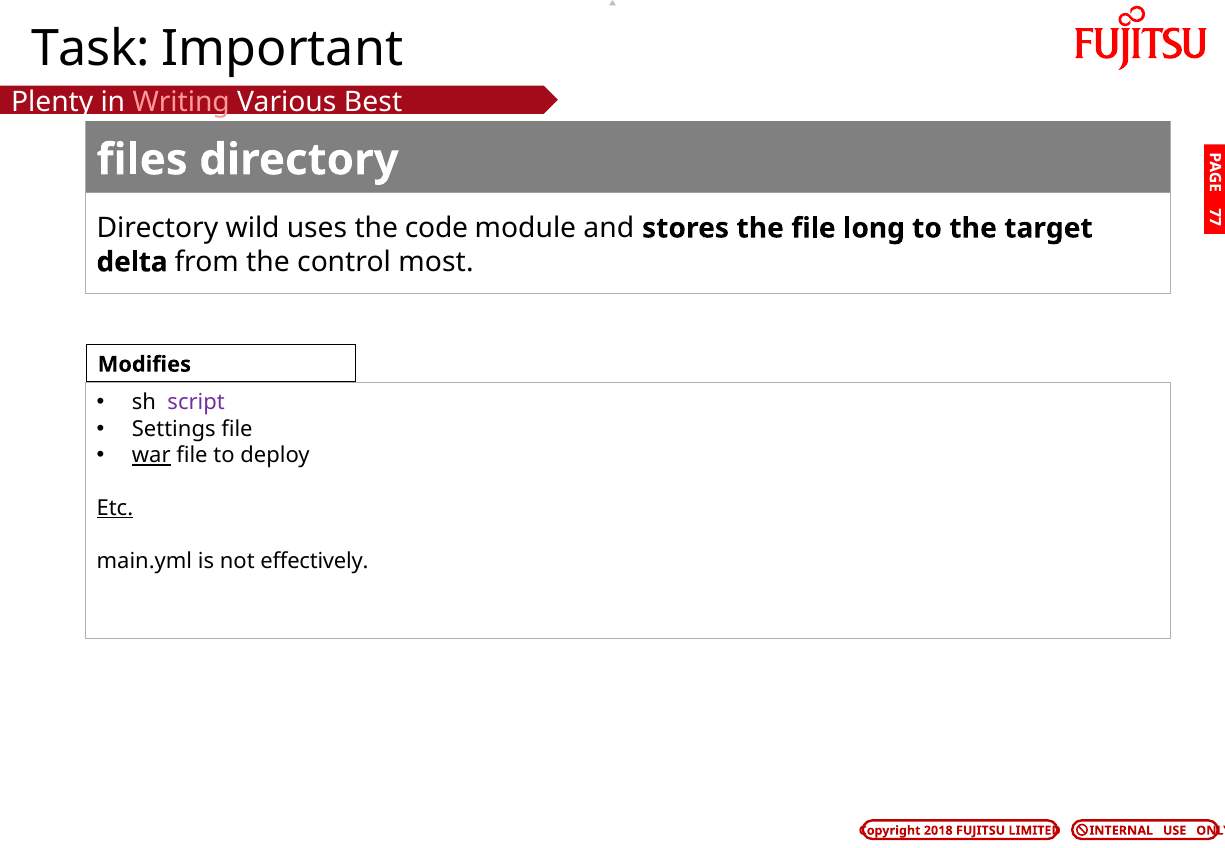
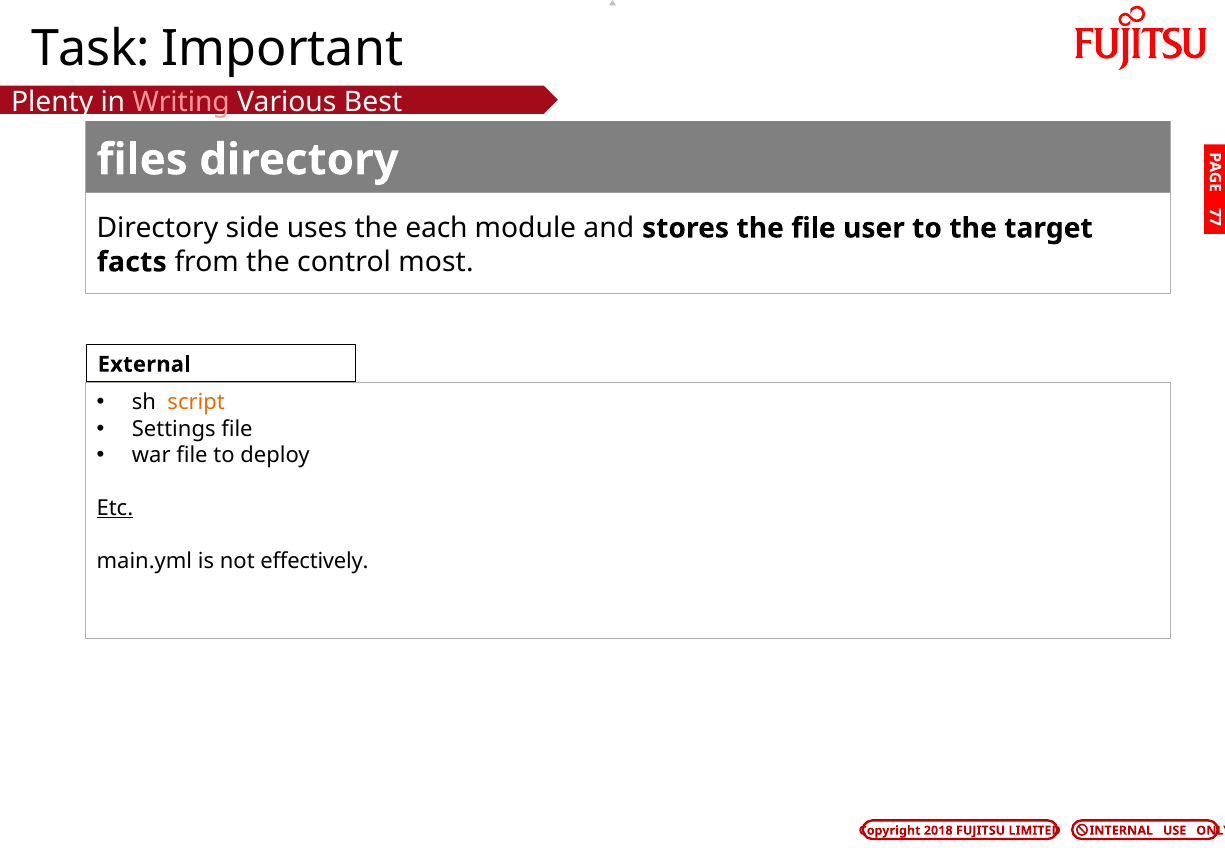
wild: wild -> side
code: code -> each
long: long -> user
delta: delta -> facts
Modifies: Modifies -> External
script colour: purple -> orange
war underline: present -> none
